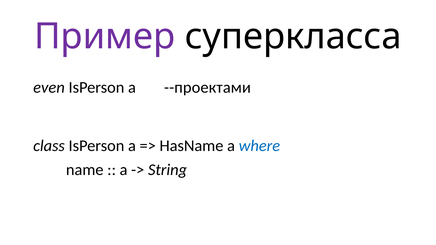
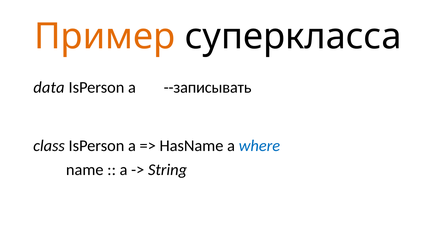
Пример colour: purple -> orange
even: even -> data
--проектами: --проектами -> --записывать
